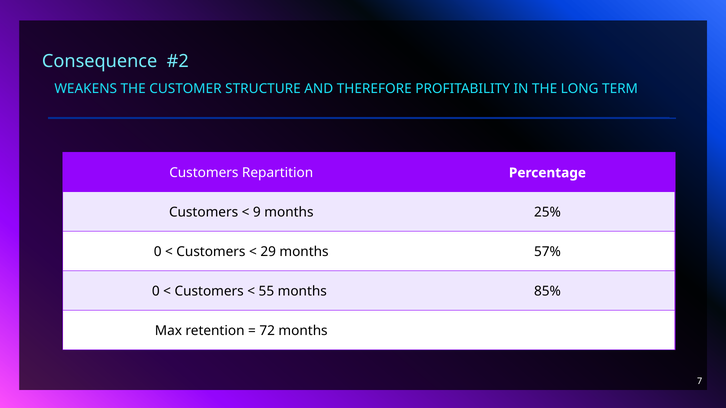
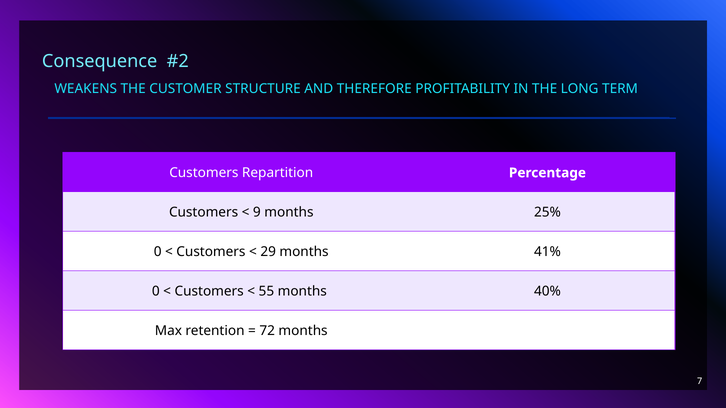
57%: 57% -> 41%
85%: 85% -> 40%
